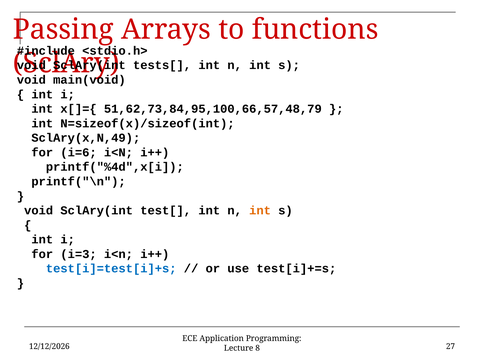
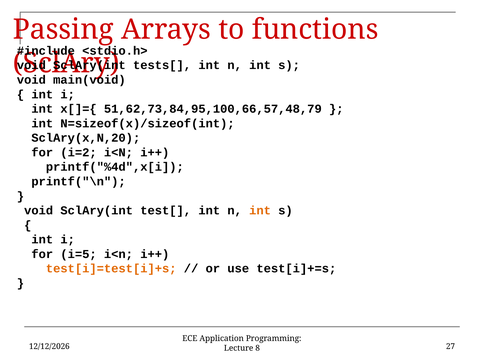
SclAry(x,N,49: SclAry(x,N,49 -> SclAry(x,N,20
i=6: i=6 -> i=2
i=3: i=3 -> i=5
test[i]=test[i]+s colour: blue -> orange
